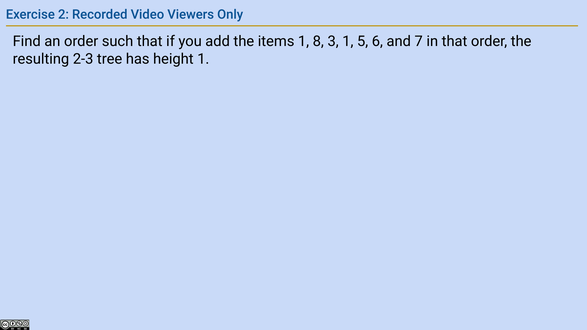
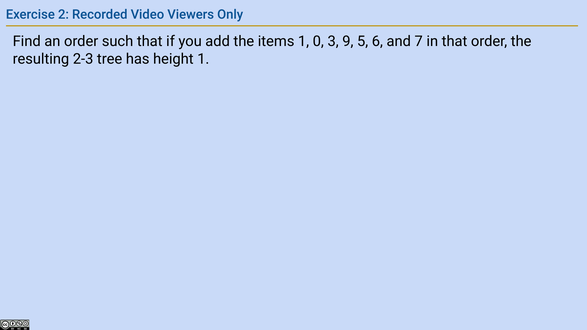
8: 8 -> 0
3 1: 1 -> 9
